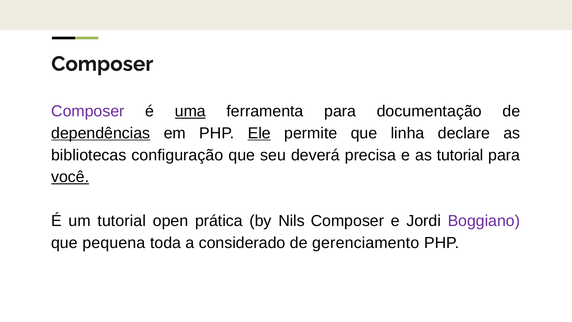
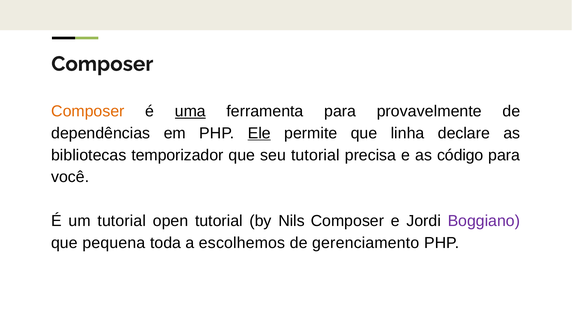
Composer at (88, 111) colour: purple -> orange
documentação: documentação -> provavelmente
dependências underline: present -> none
configuração: configuração -> temporizador
seu deverá: deverá -> tutorial
as tutorial: tutorial -> código
você underline: present -> none
open prática: prática -> tutorial
considerado: considerado -> escolhemos
